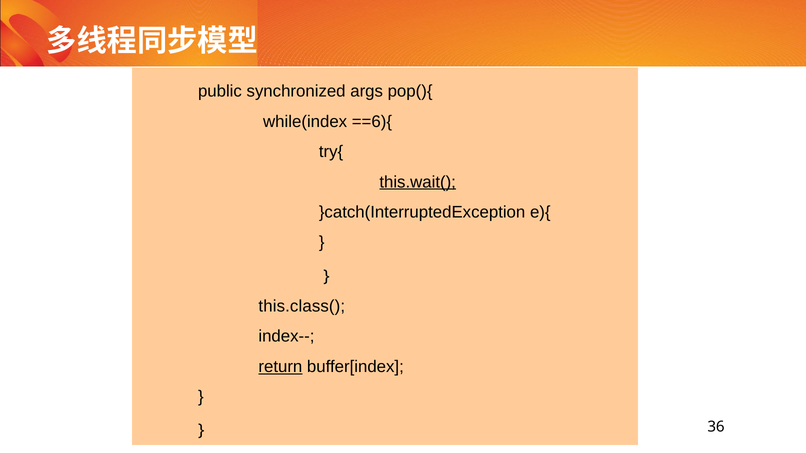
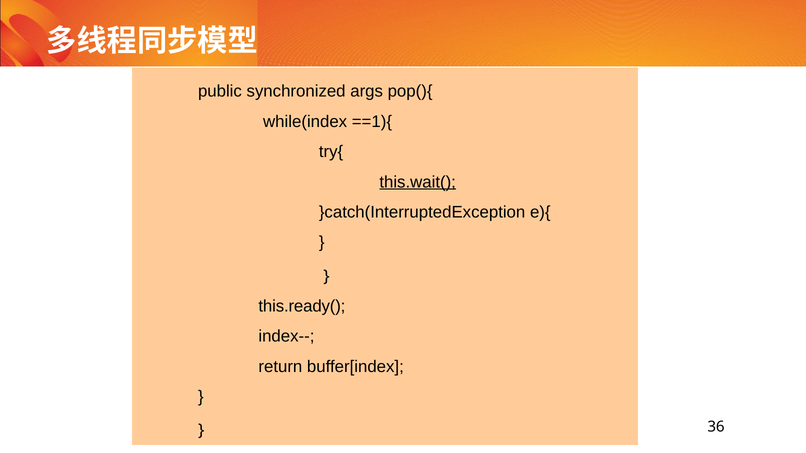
==6){: ==6){ -> ==1){
this.class(: this.class( -> this.ready(
return underline: present -> none
